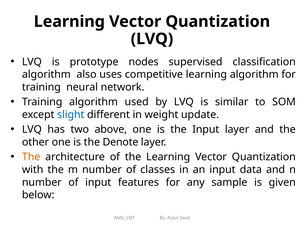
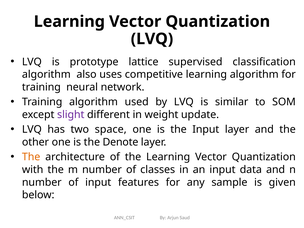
nodes: nodes -> lattice
slight colour: blue -> purple
above: above -> space
